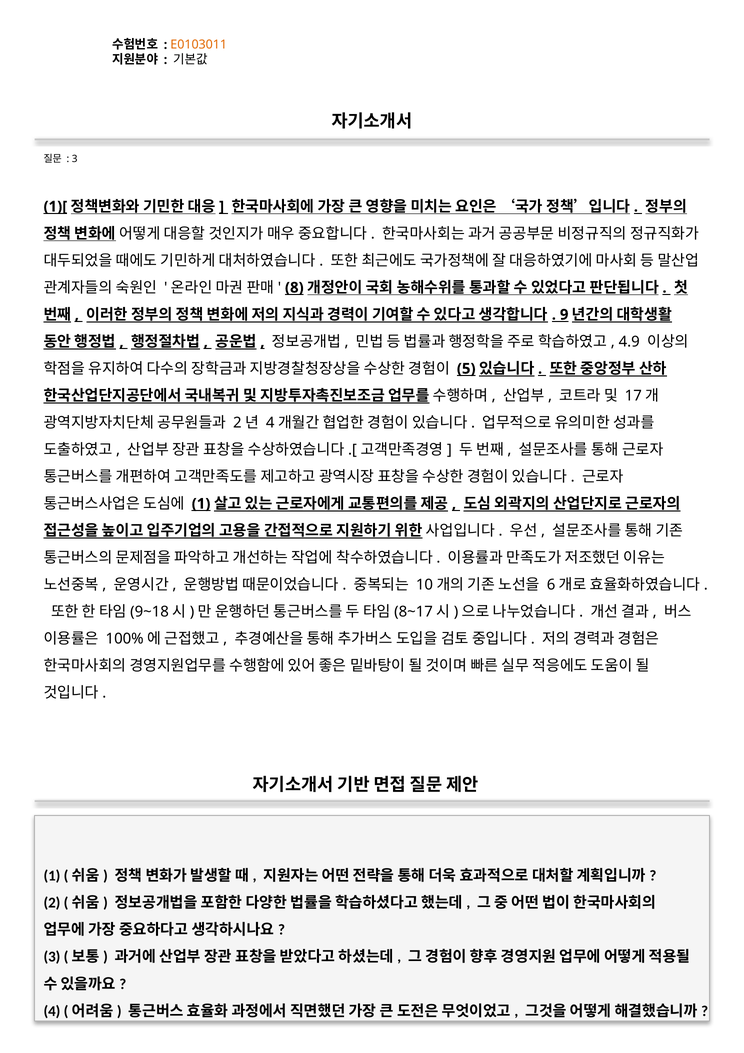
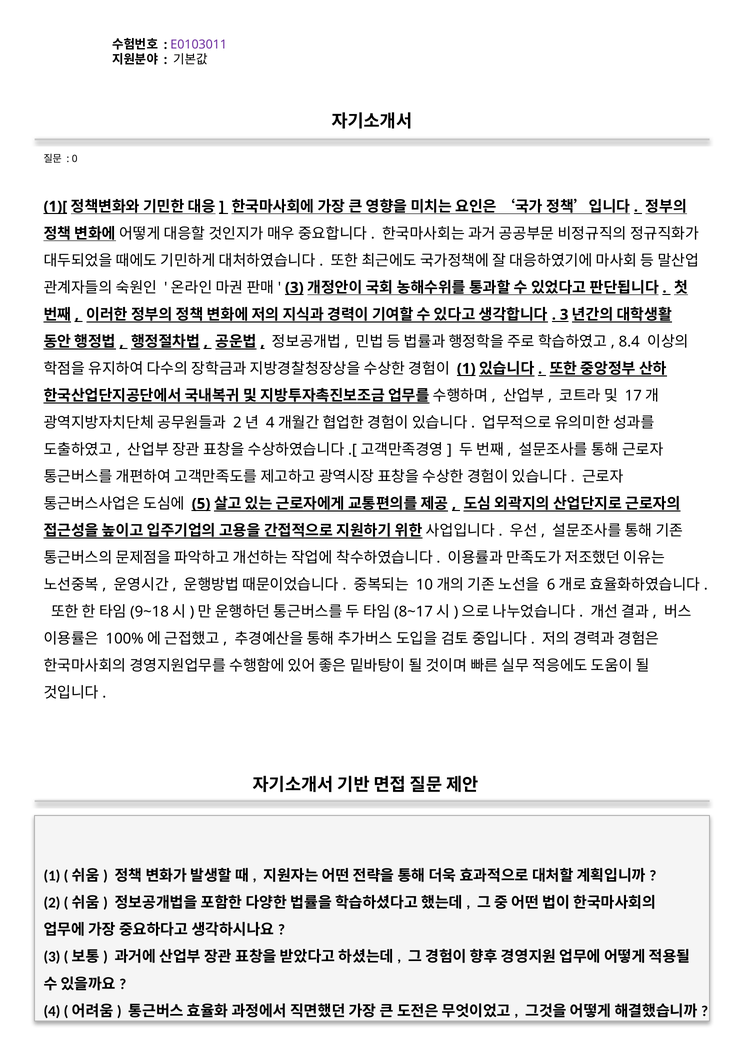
E0103011 colour: orange -> purple
3 at (75, 159): 3 -> 0
8 at (294, 287): 8 -> 3
9 at (564, 314): 9 -> 3
4.9: 4.9 -> 8.4
5 at (466, 368): 5 -> 1
1 at (201, 503): 1 -> 5
